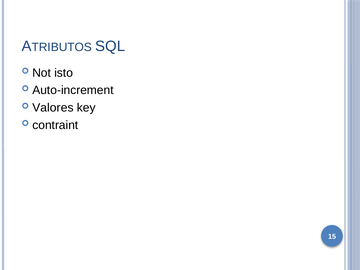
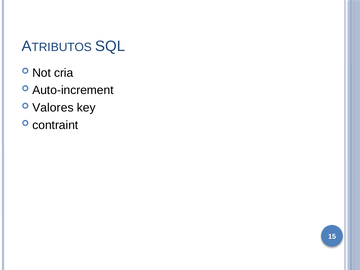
isto: isto -> cria
